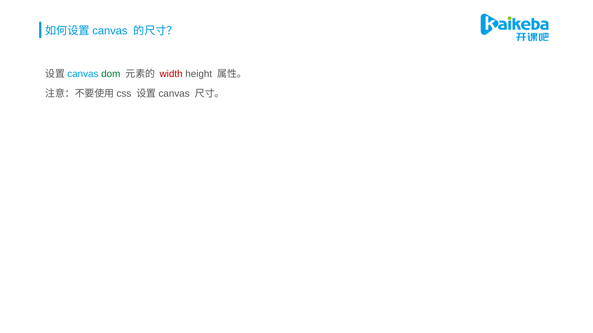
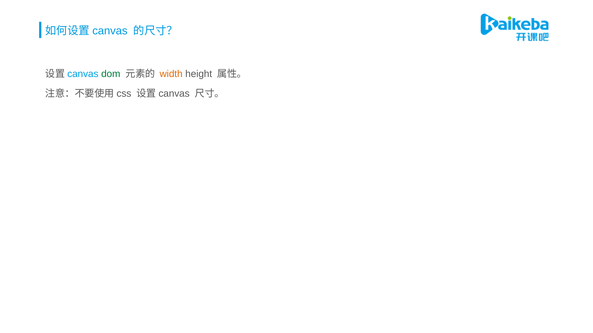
width colour: red -> orange
